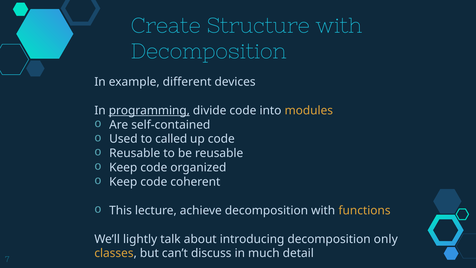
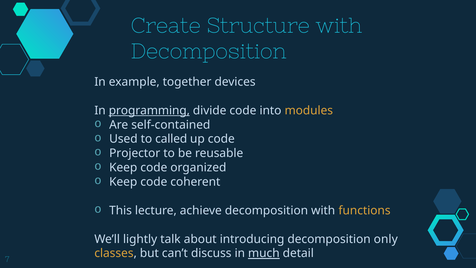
different: different -> together
Reusable at (135, 153): Reusable -> Projector
much underline: none -> present
